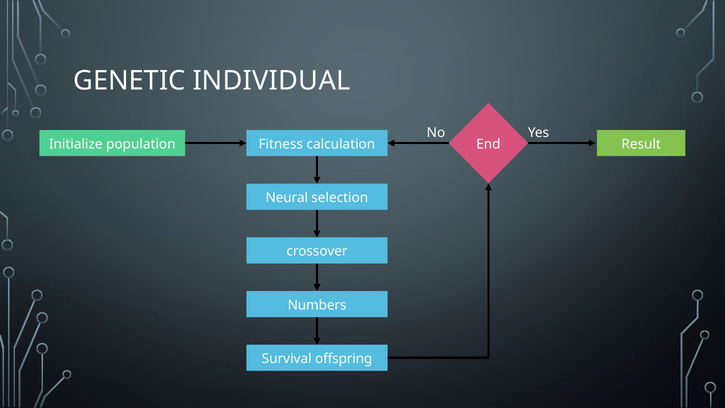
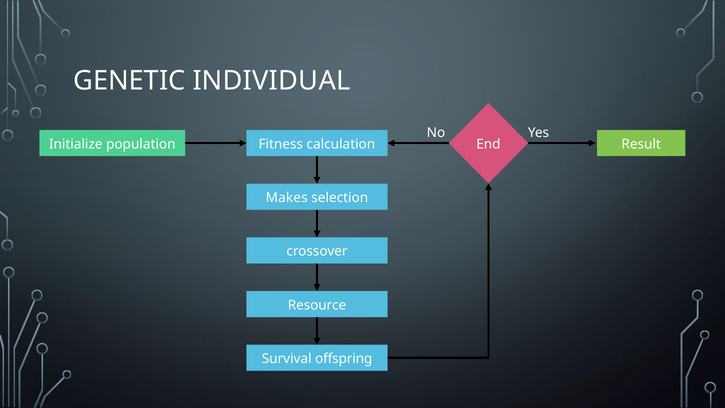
Neural: Neural -> Makes
Numbers: Numbers -> Resource
